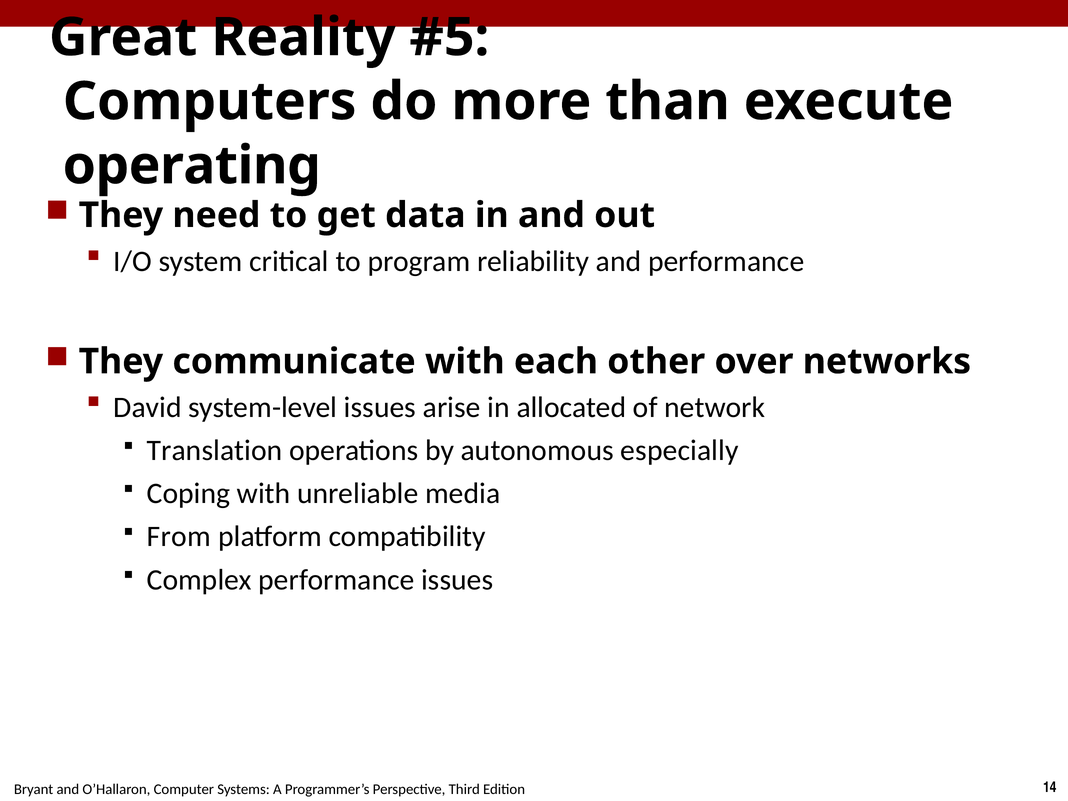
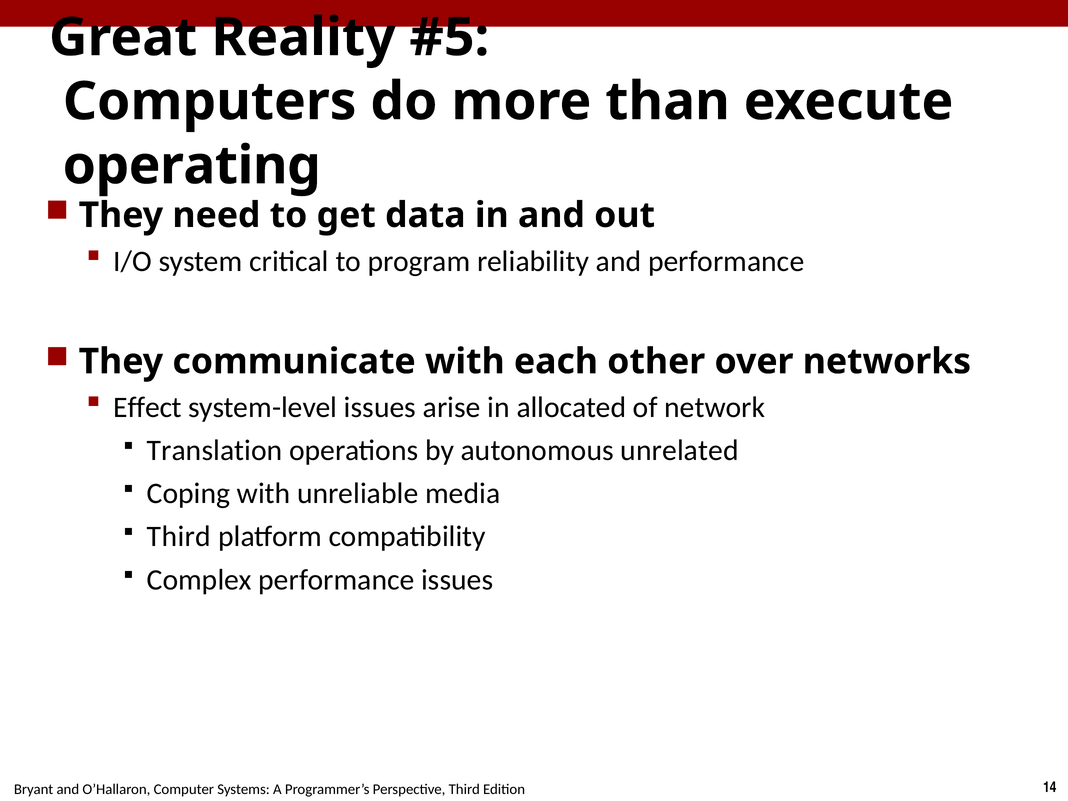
David: David -> Effect
especially: especially -> unrelated
From at (179, 537): From -> Third
